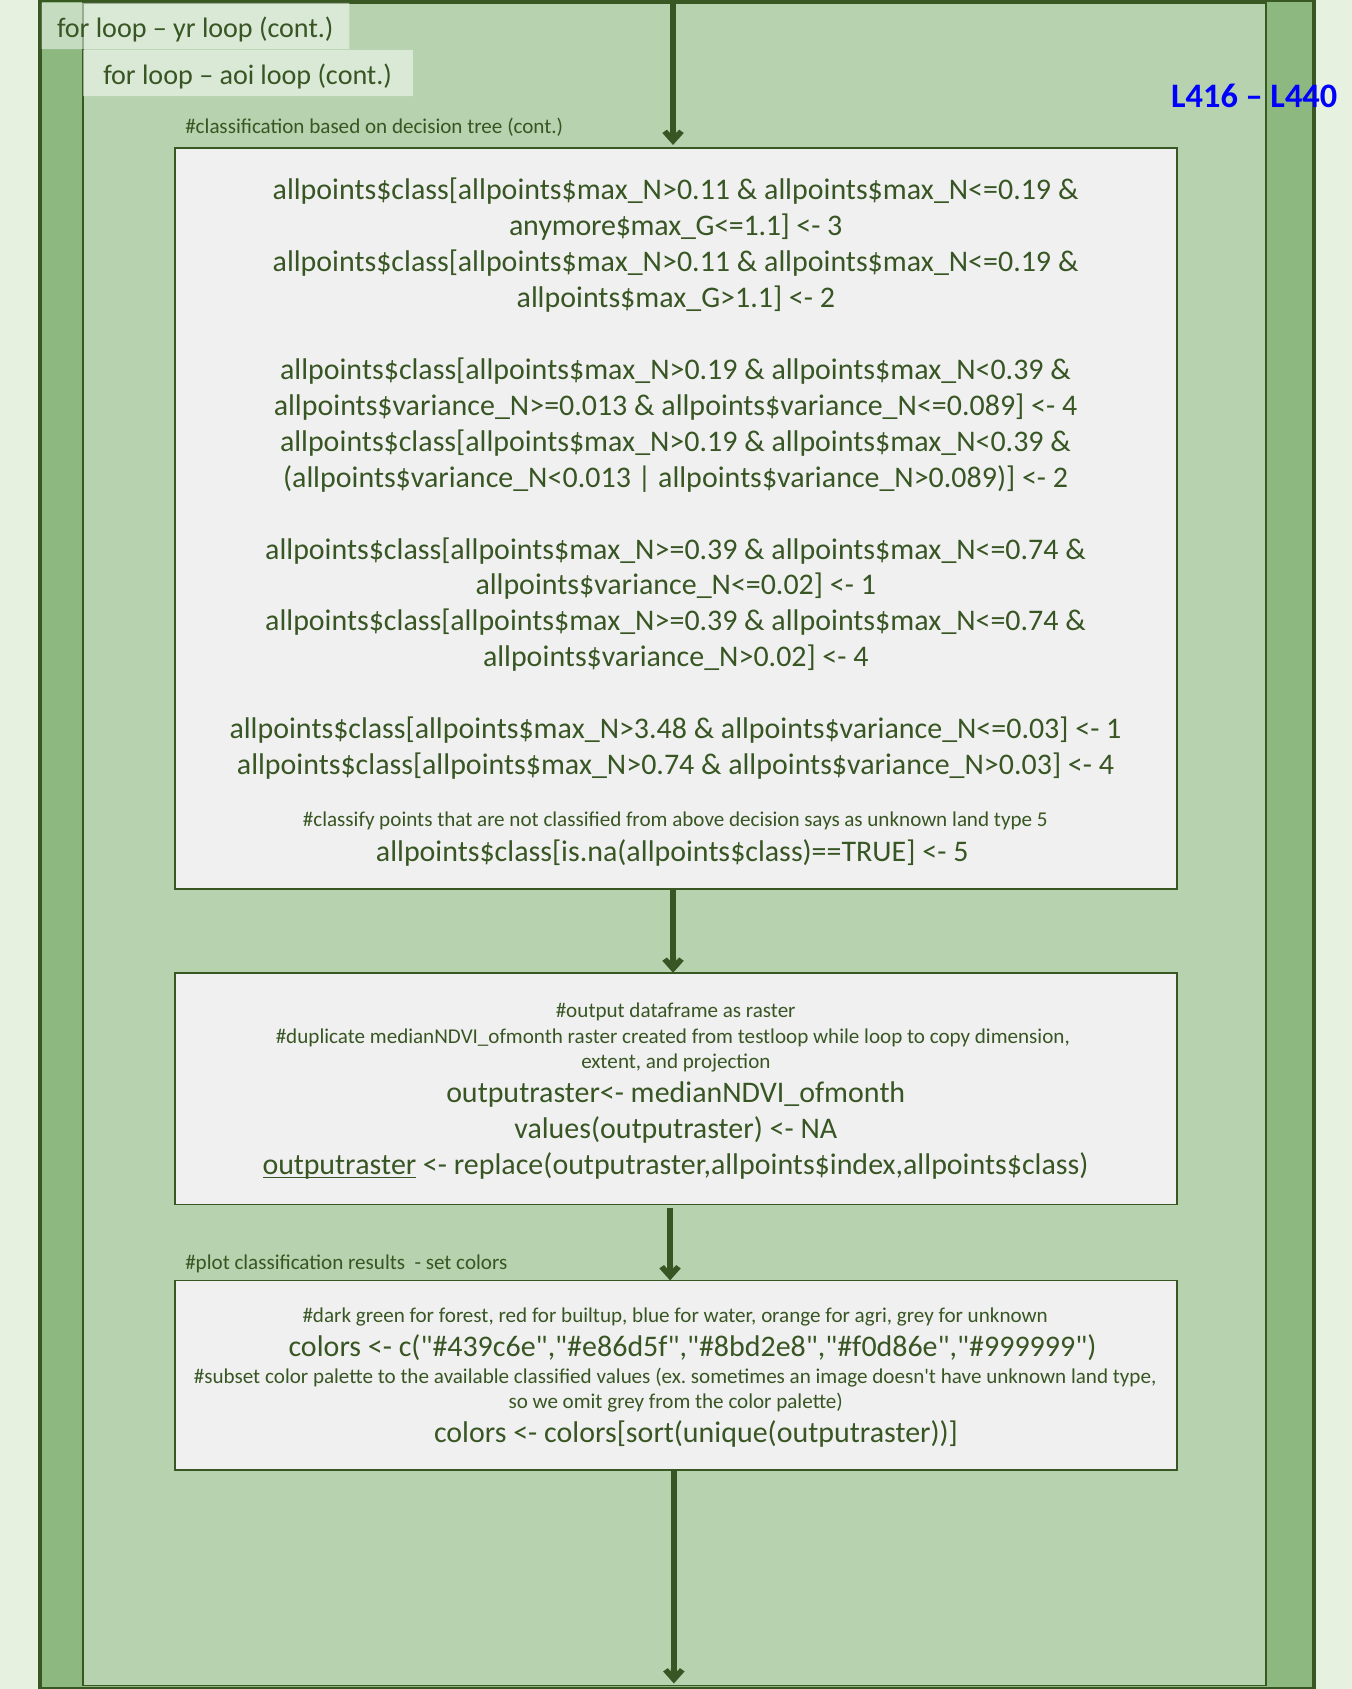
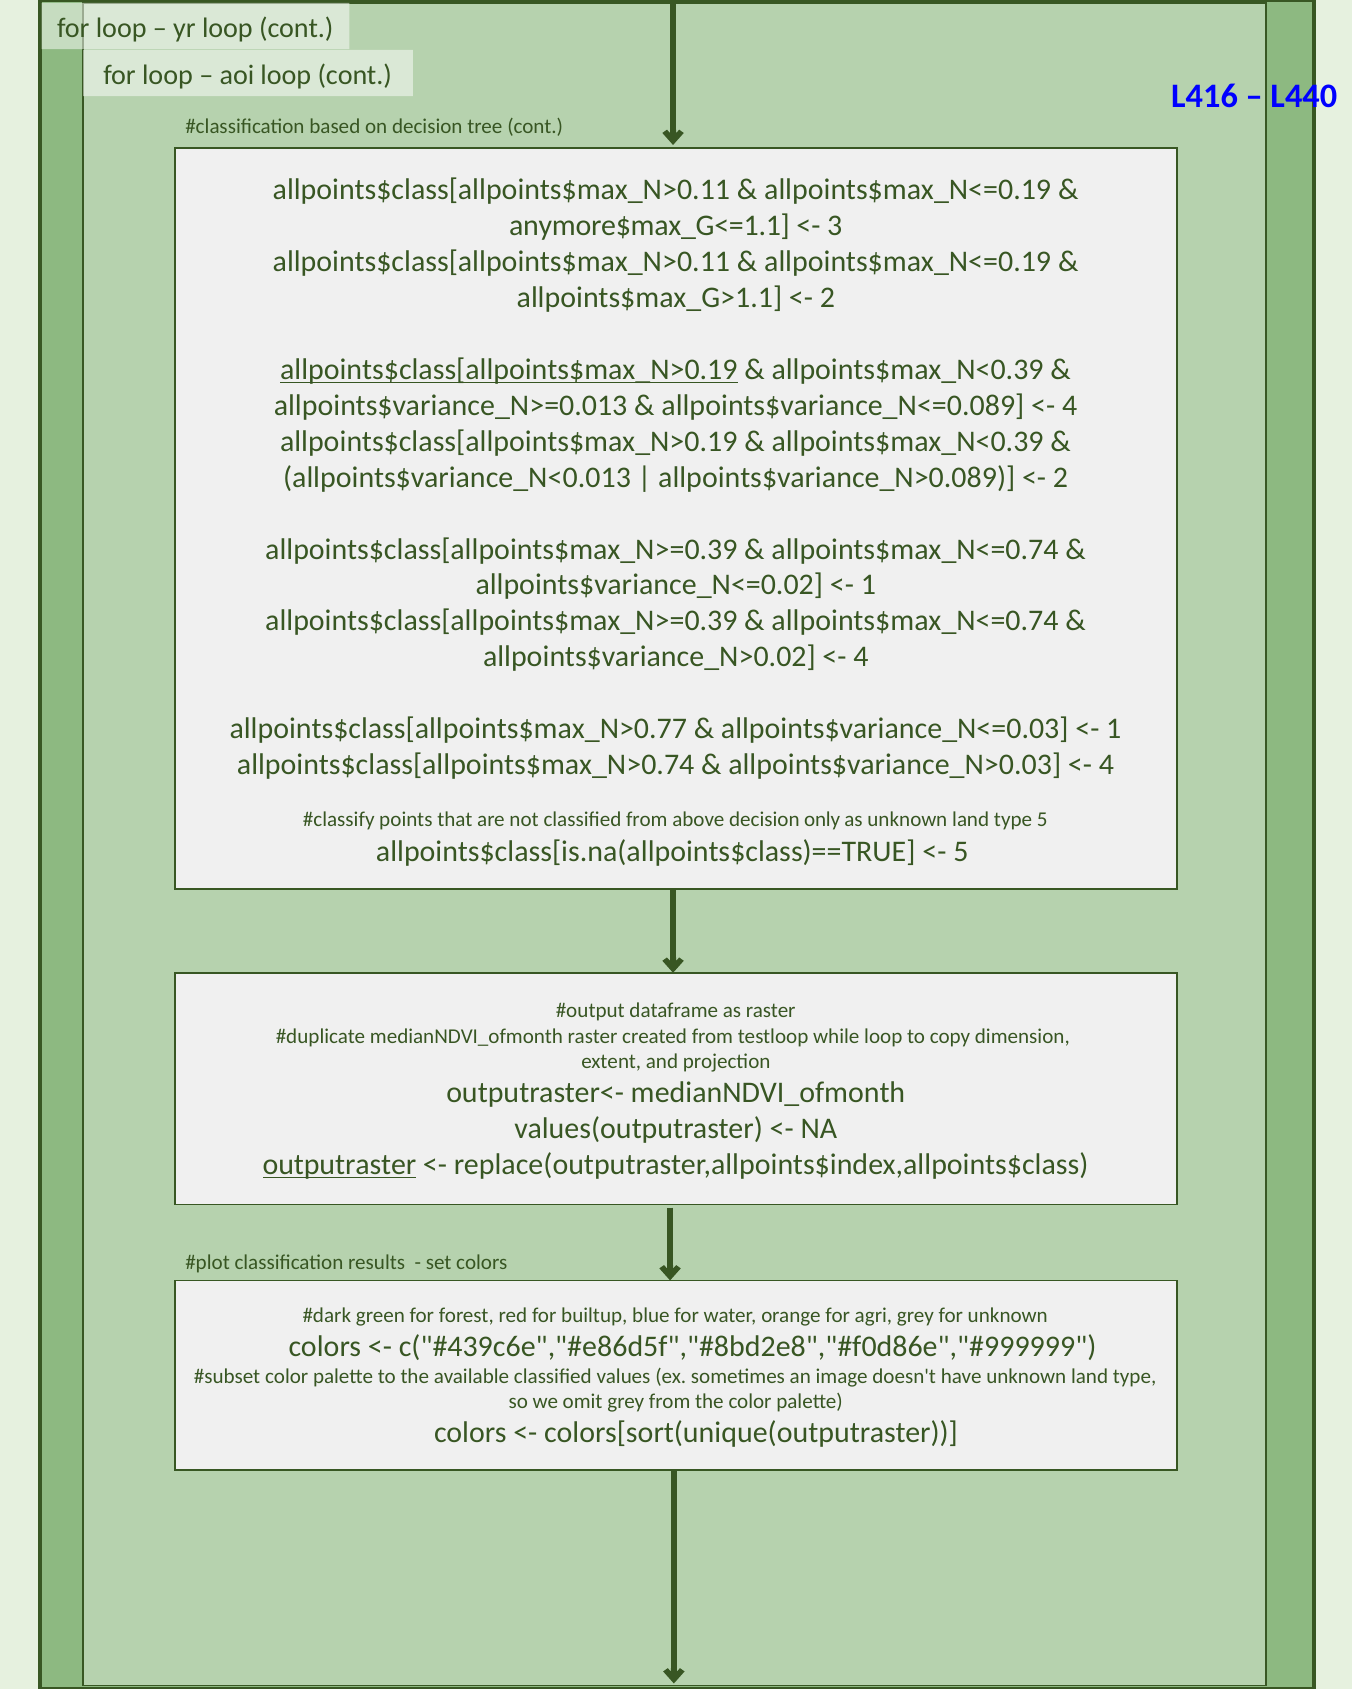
allpoints$class[allpoints$max_N>0.19 at (509, 370) underline: none -> present
allpoints$class[allpoints$max_N>3.48: allpoints$class[allpoints$max_N>3.48 -> allpoints$class[allpoints$max_N>0.77
says: says -> only
